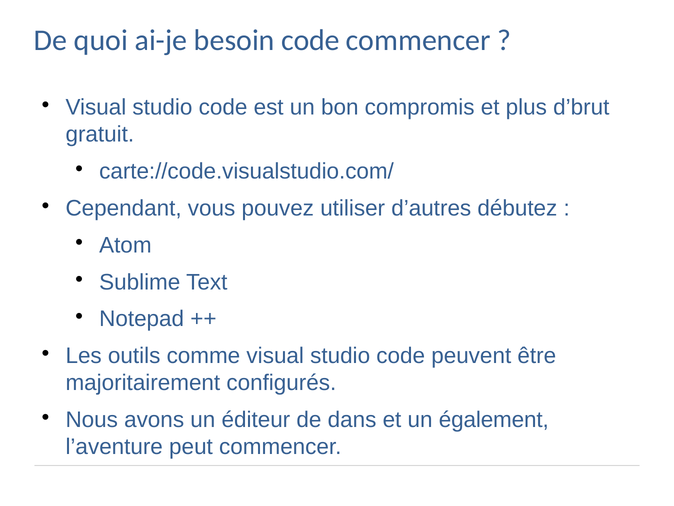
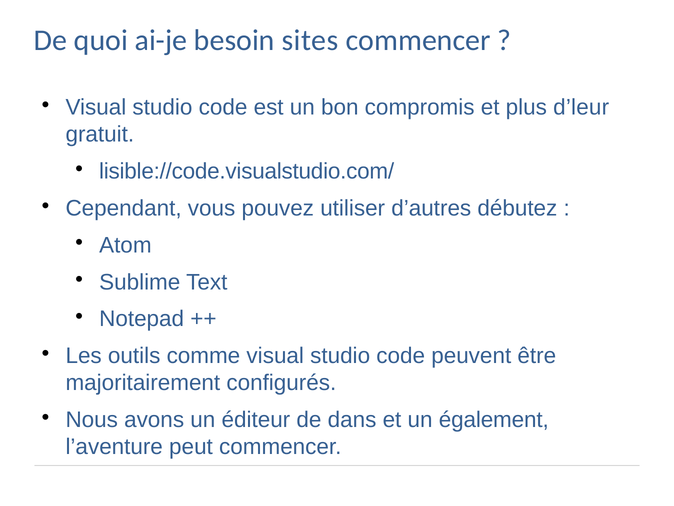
besoin code: code -> sites
d’brut: d’brut -> d’leur
carte://code.visualstudio.com/: carte://code.visualstudio.com/ -> lisible://code.visualstudio.com/
